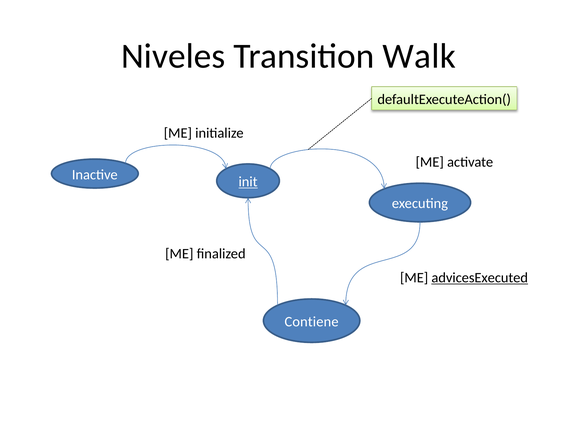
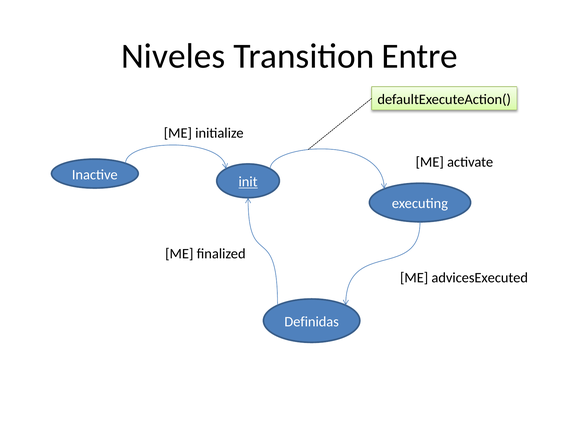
Walk: Walk -> Entre
advicesExecuted underline: present -> none
Contiene: Contiene -> Definidas
